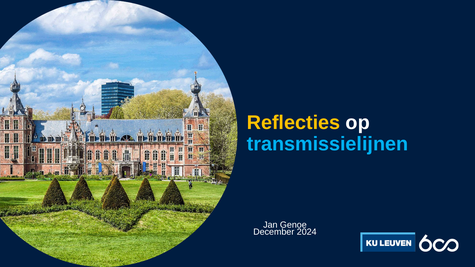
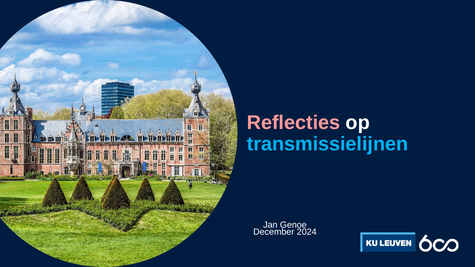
Reflecties colour: yellow -> pink
